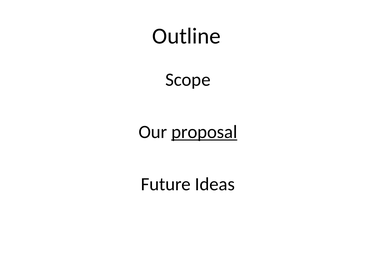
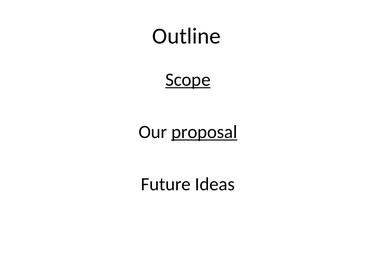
Scope underline: none -> present
